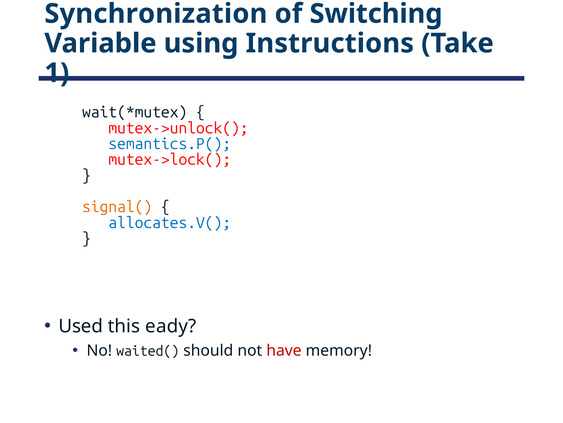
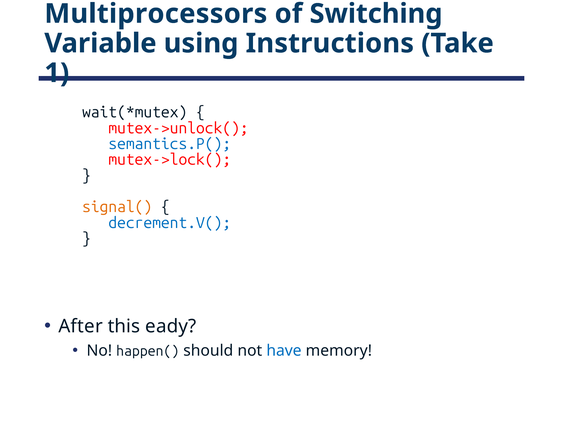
Synchronization: Synchronization -> Multiprocessors
allocates.V(: allocates.V( -> decrement.V(
Used: Used -> After
waited(: waited( -> happen(
have colour: red -> blue
